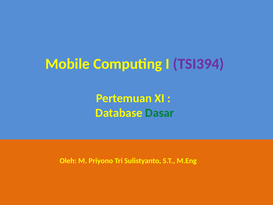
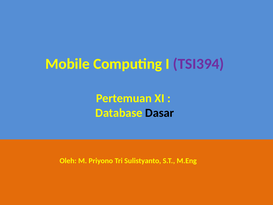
Dasar colour: green -> black
